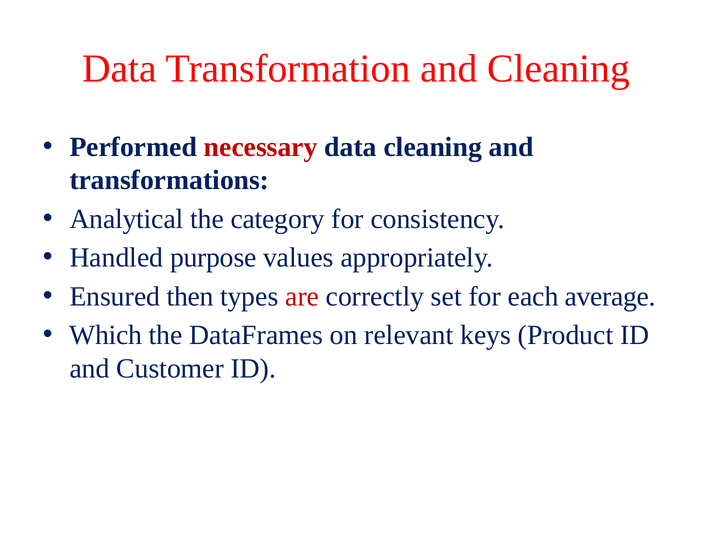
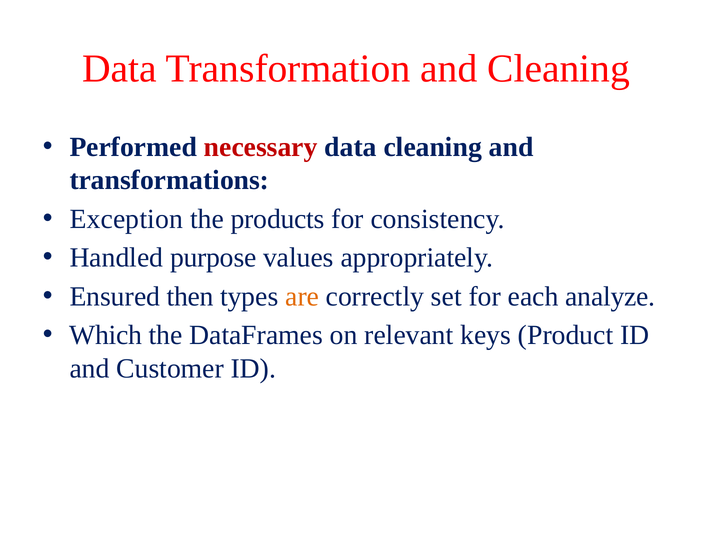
Analytical: Analytical -> Exception
category: category -> products
are colour: red -> orange
average: average -> analyze
